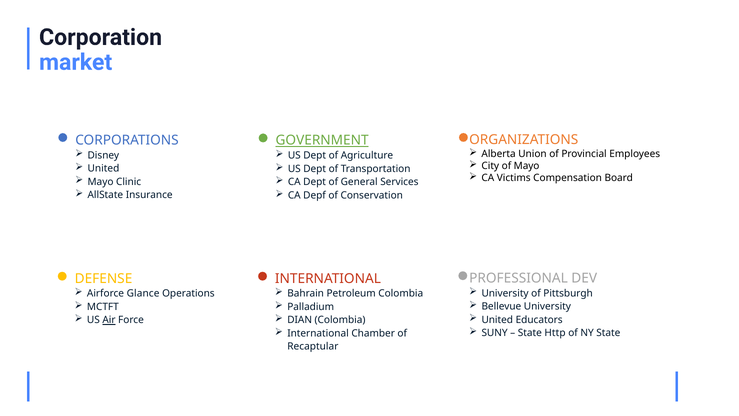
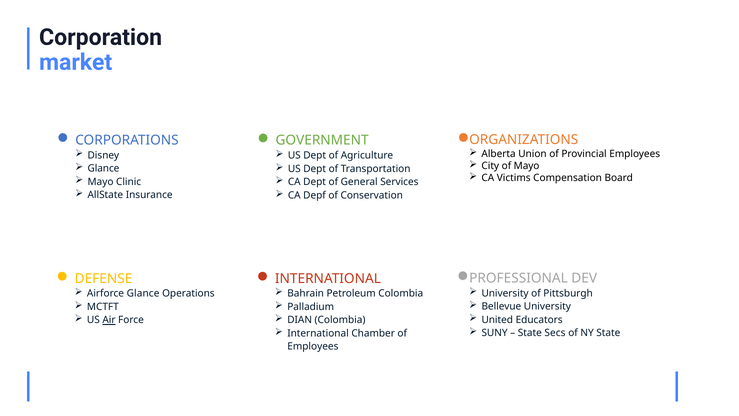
GOVERNMENT underline: present -> none
United at (103, 168): United -> Glance
Http: Http -> Secs
Recaptular at (313, 346): Recaptular -> Employees
